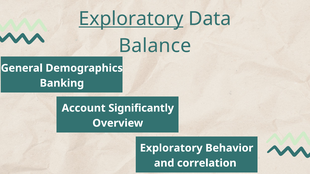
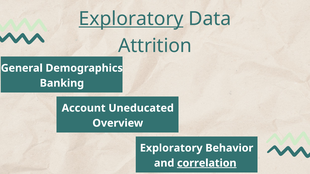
Balance: Balance -> Attrition
Significantly: Significantly -> Uneducated
correlation underline: none -> present
